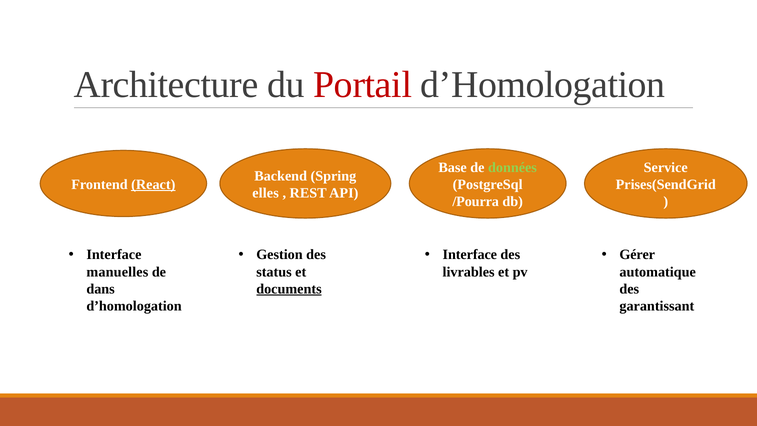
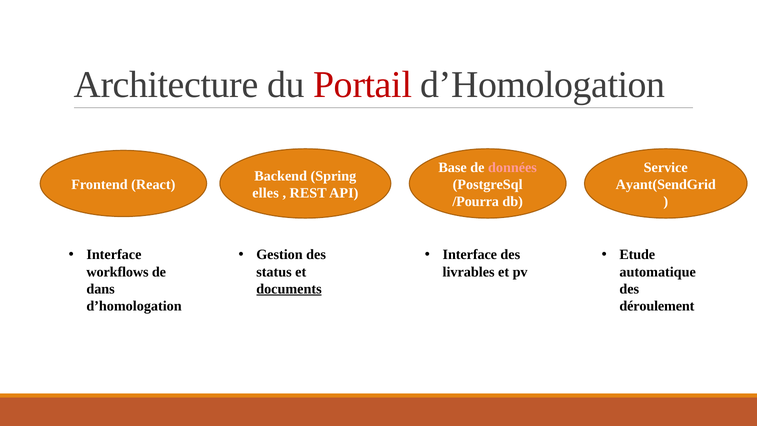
données colour: light green -> pink
React underline: present -> none
Prises(SendGrid: Prises(SendGrid -> Ayant(SendGrid
Gérer: Gérer -> Etude
manuelles: manuelles -> workflows
garantissant: garantissant -> déroulement
